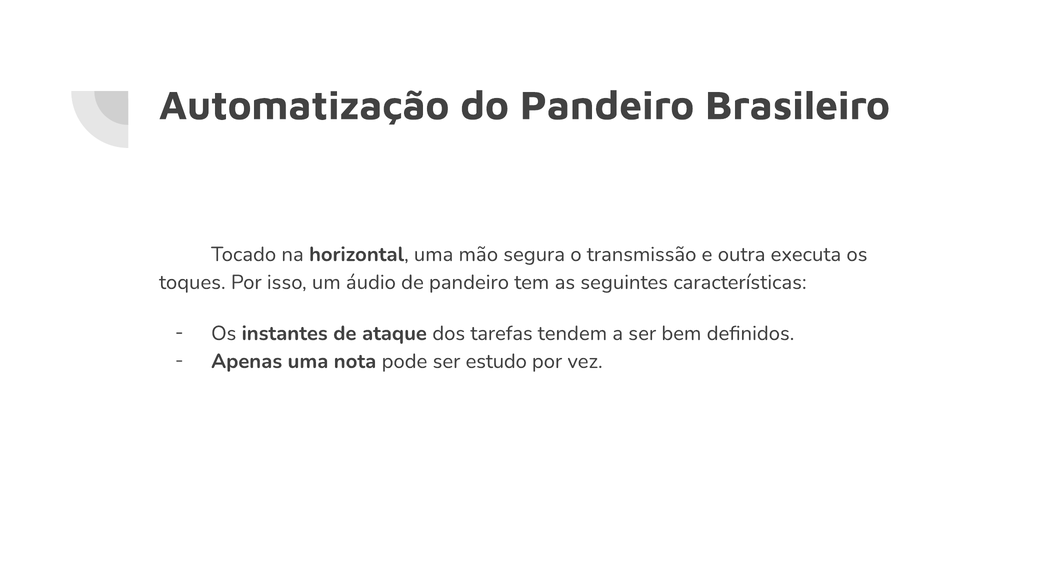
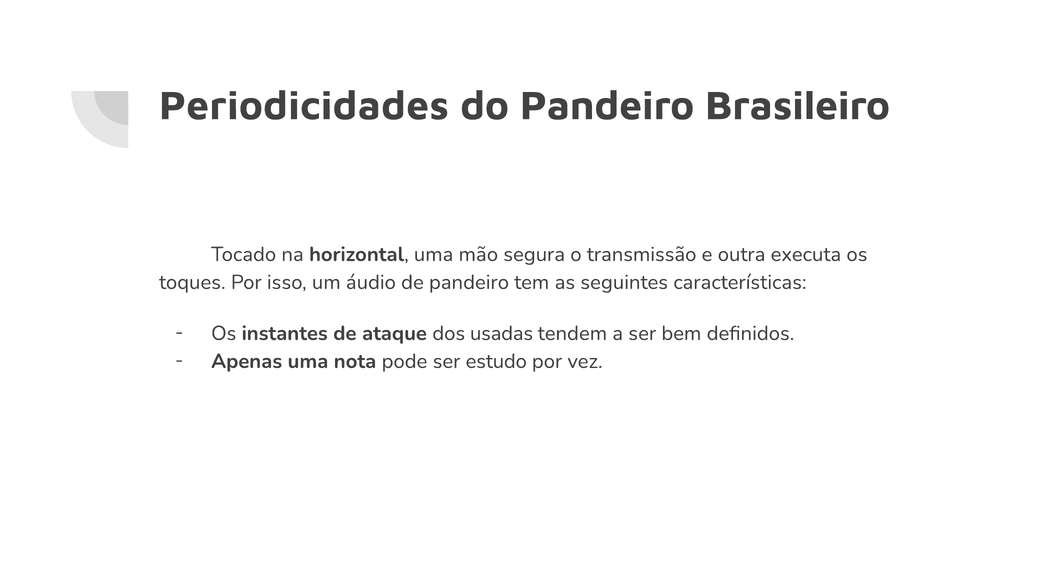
Automatização: Automatização -> Periodicidades
tarefas: tarefas -> usadas
